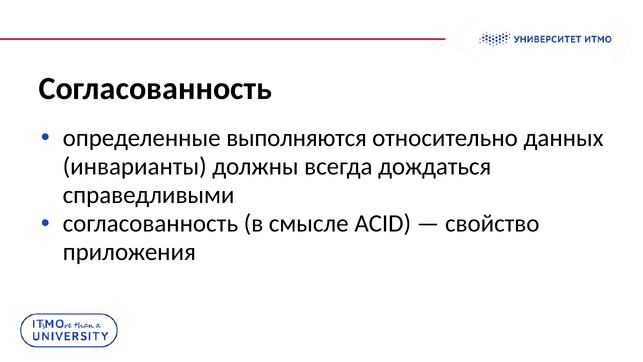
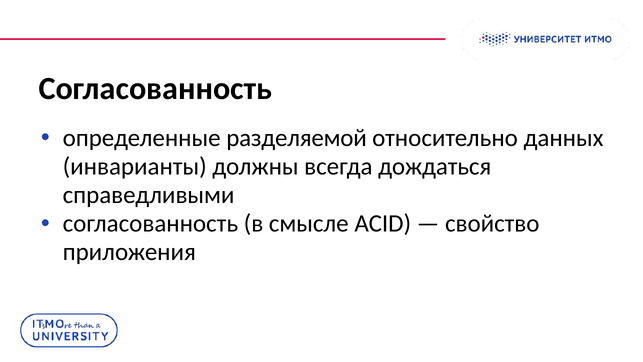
выполняются: выполняются -> разделяемой
